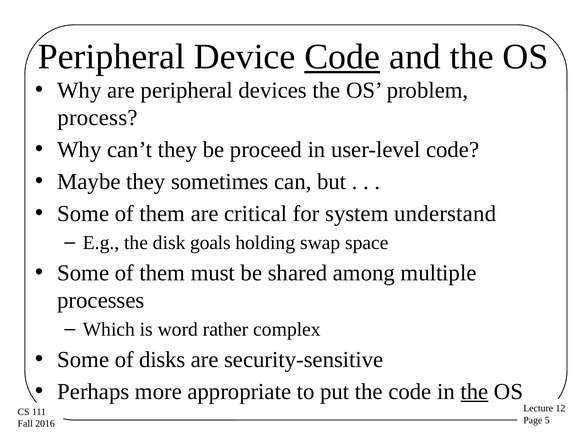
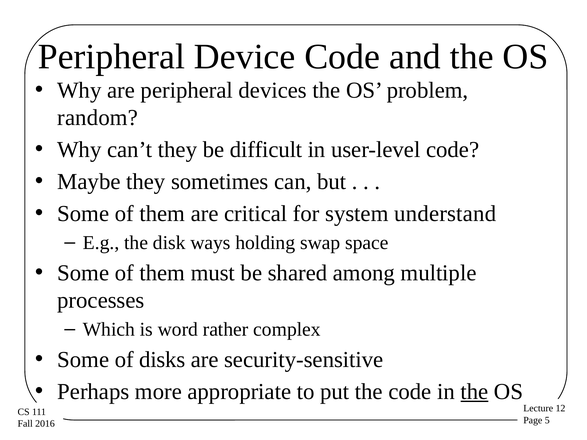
Code at (342, 57) underline: present -> none
process: process -> random
proceed: proceed -> difficult
goals: goals -> ways
